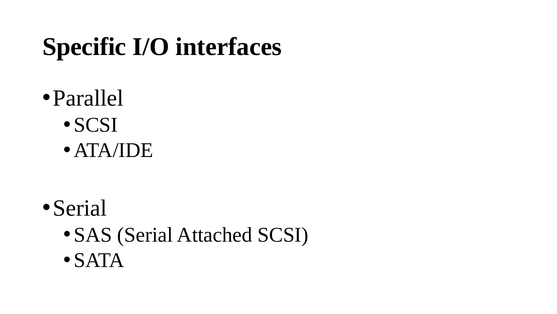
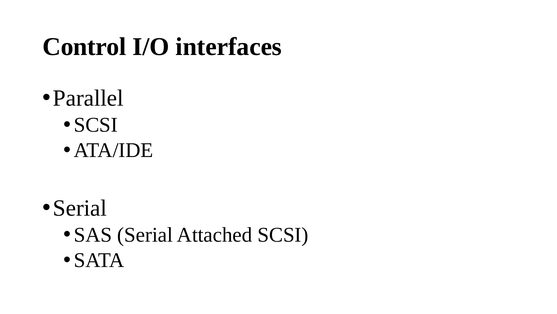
Specific: Specific -> Control
